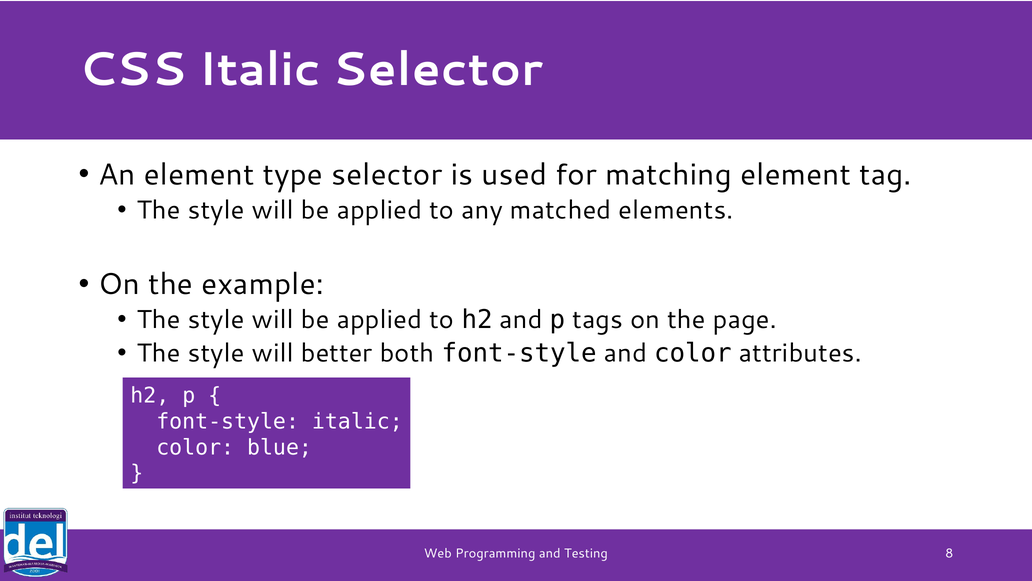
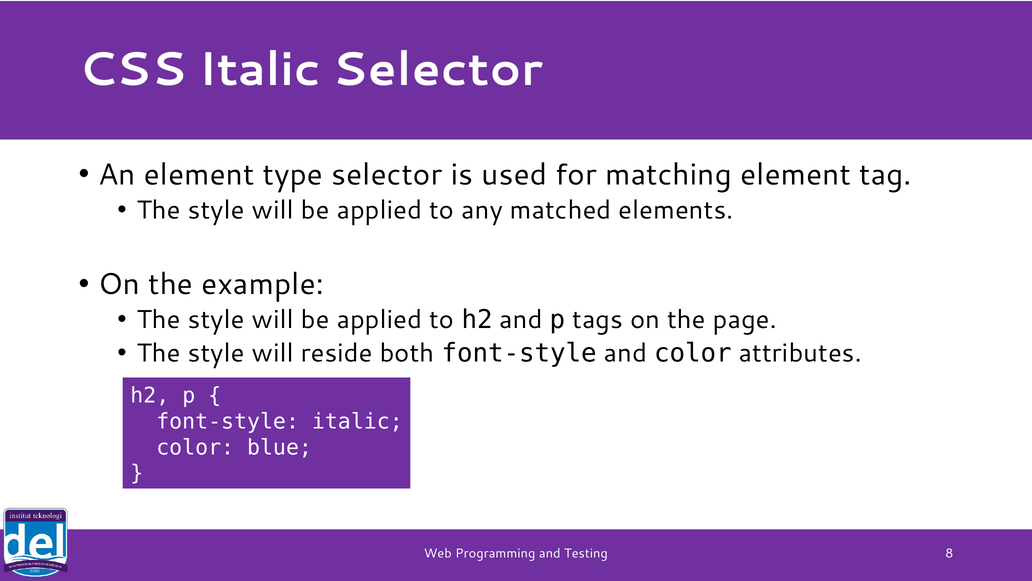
better: better -> reside
